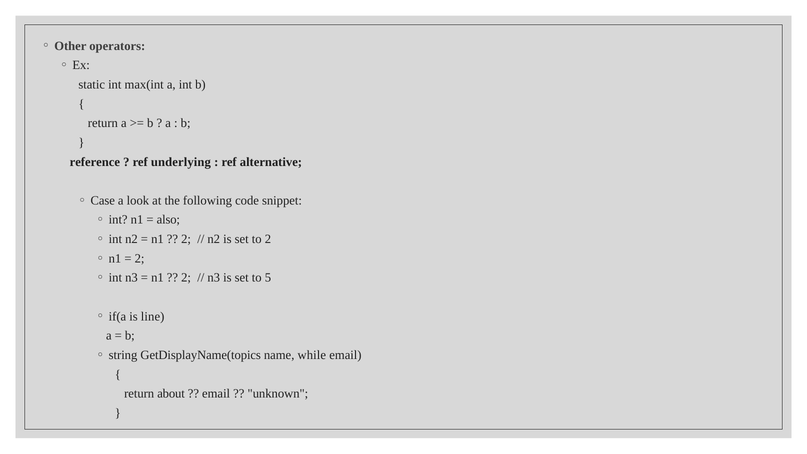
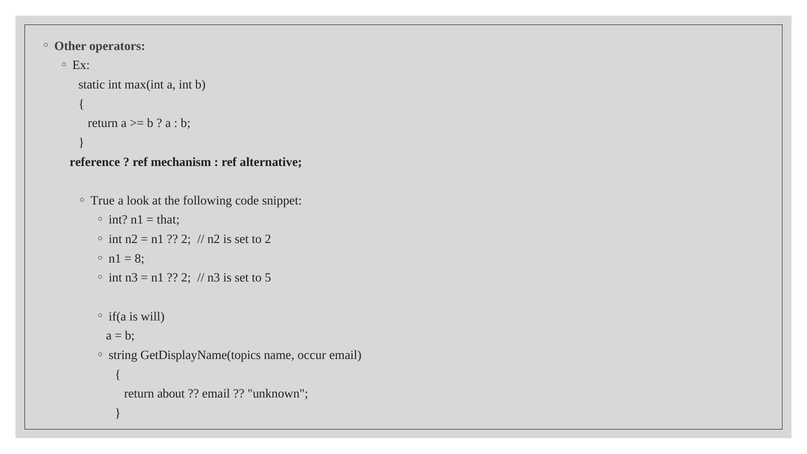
underlying: underlying -> mechanism
Case: Case -> True
also: also -> that
2 at (140, 258): 2 -> 8
line: line -> will
while: while -> occur
